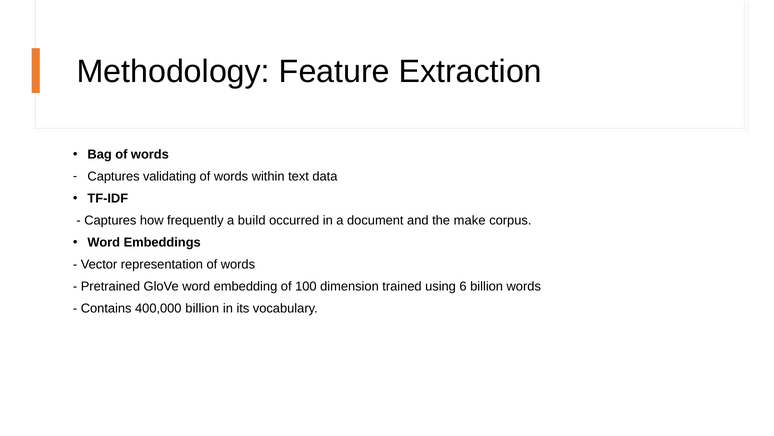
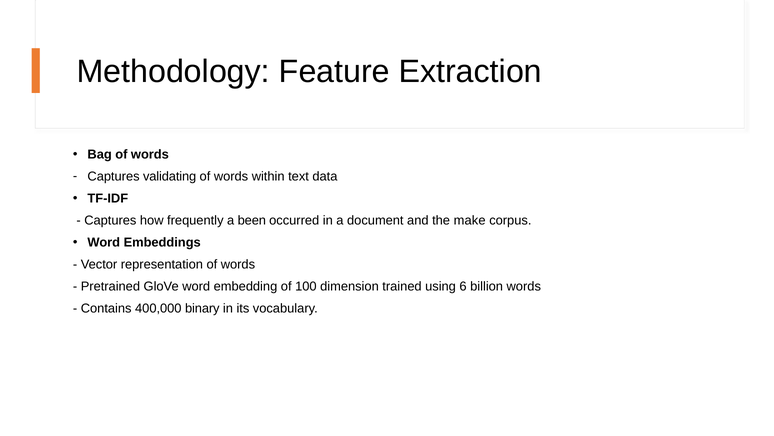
build: build -> been
400,000 billion: billion -> binary
